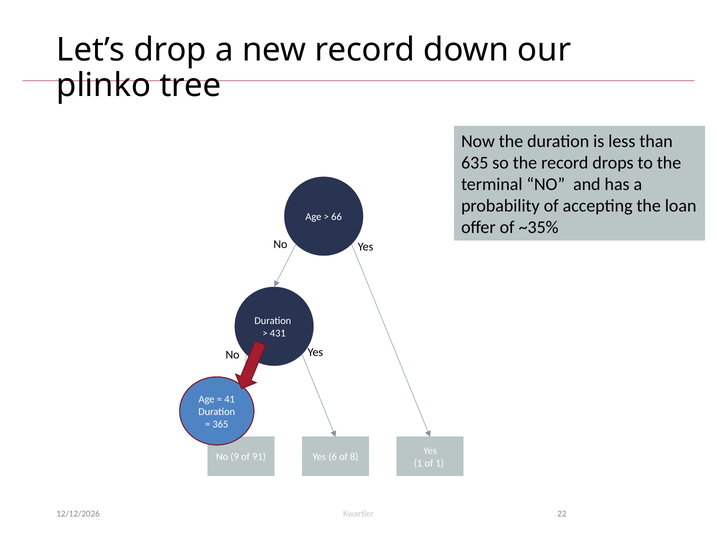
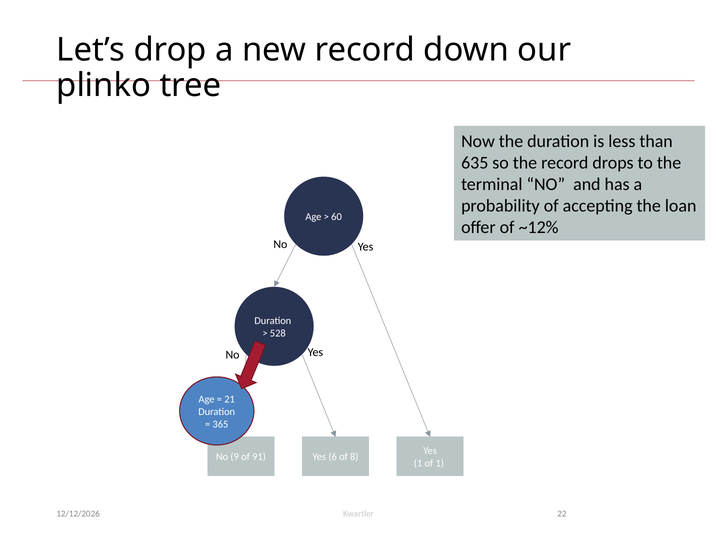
66: 66 -> 60
~35%: ~35% -> ~12%
431: 431 -> 528
41: 41 -> 21
